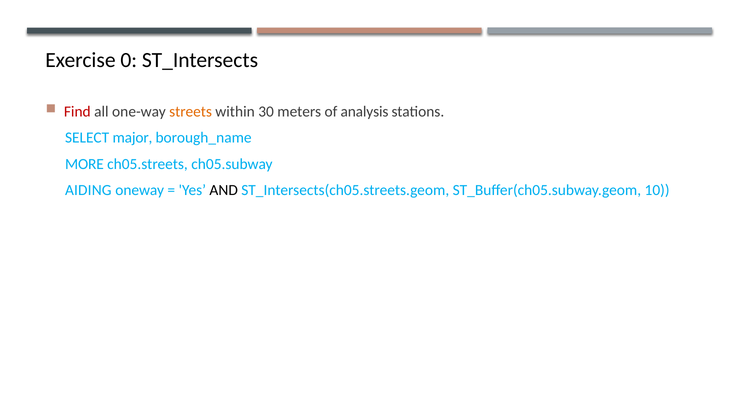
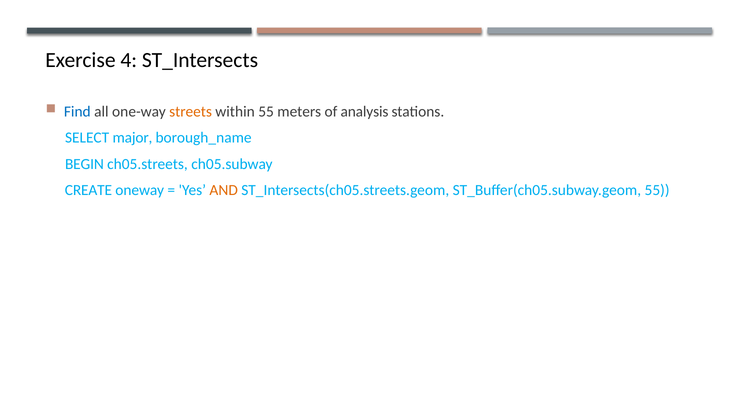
0: 0 -> 4
Find colour: red -> blue
within 30: 30 -> 55
MORE: MORE -> BEGIN
AIDING: AIDING -> CREATE
AND colour: black -> orange
ST_Buffer(ch05.subway.geom 10: 10 -> 55
